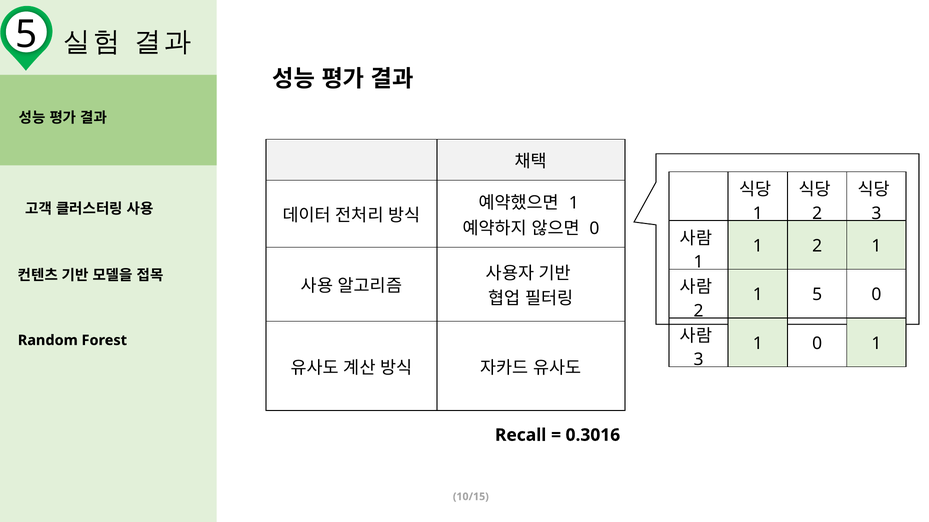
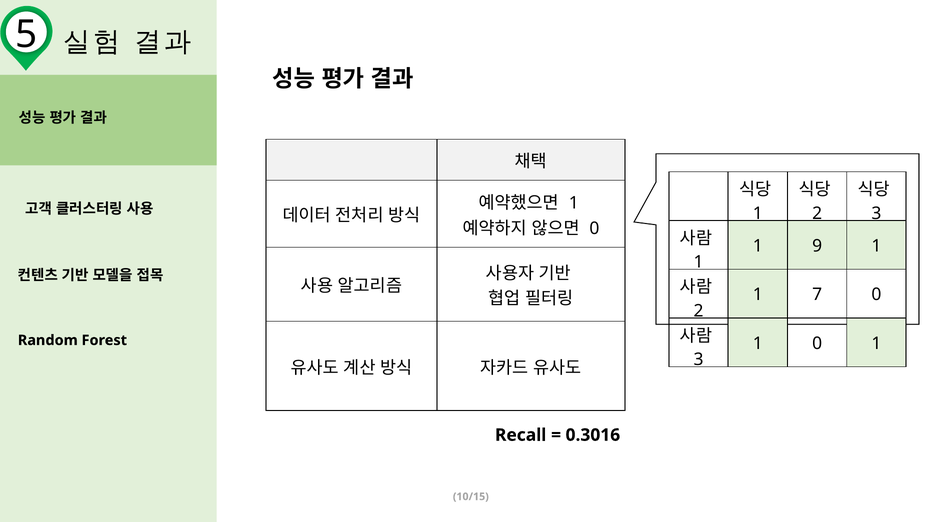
1 2: 2 -> 9
1 5: 5 -> 7
